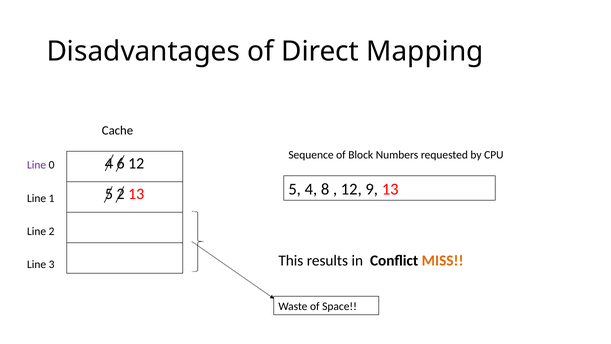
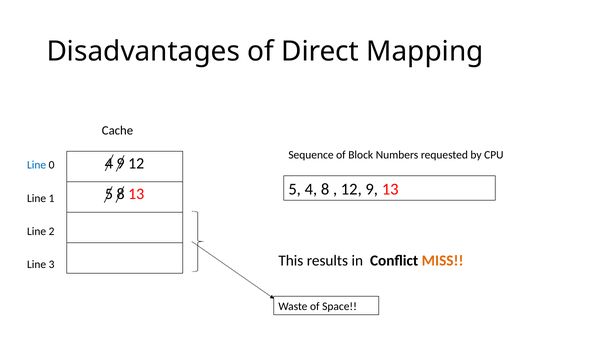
4 6: 6 -> 9
Line at (37, 165) colour: purple -> blue
5 2: 2 -> 8
